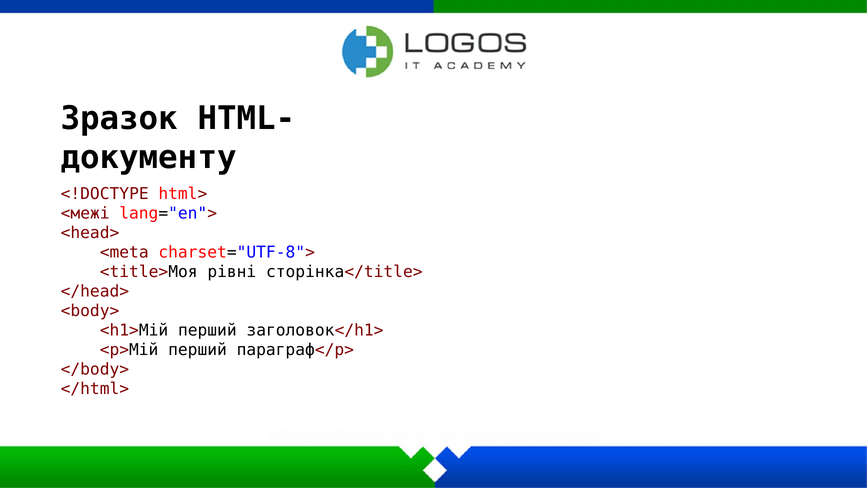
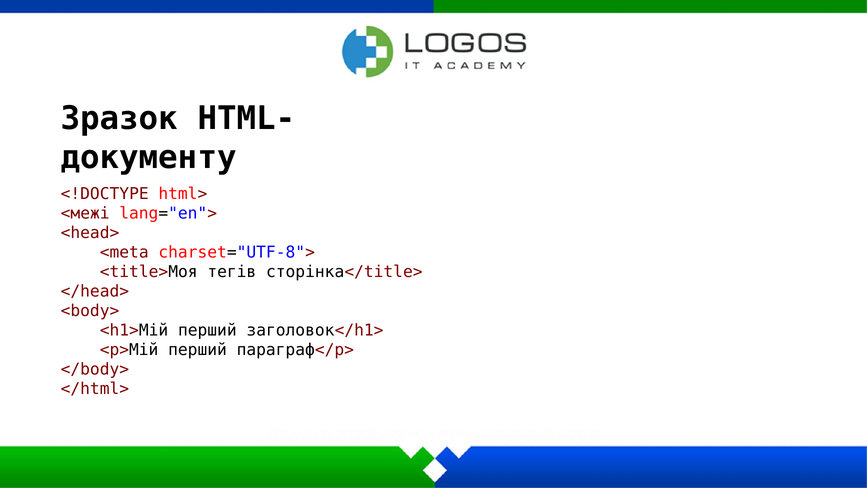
рівні: рівні -> тегів
